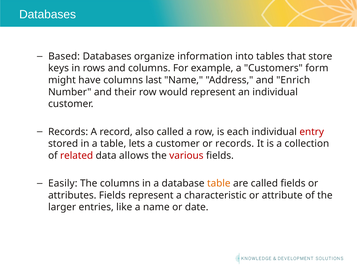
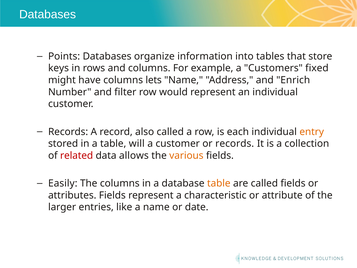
Based: Based -> Points
form: form -> fixed
last: last -> lets
their: their -> filter
entry colour: red -> orange
lets: lets -> will
various colour: red -> orange
